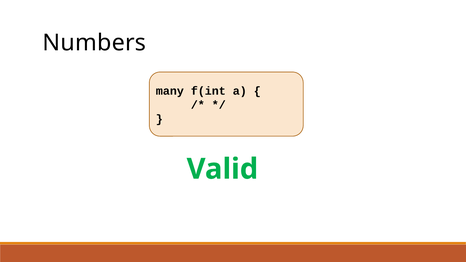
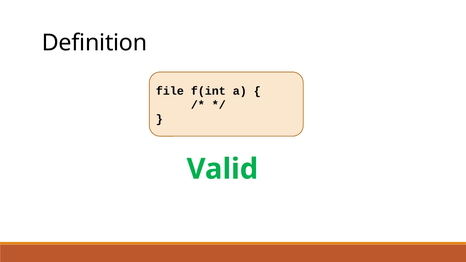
Numbers: Numbers -> Definition
many: many -> file
